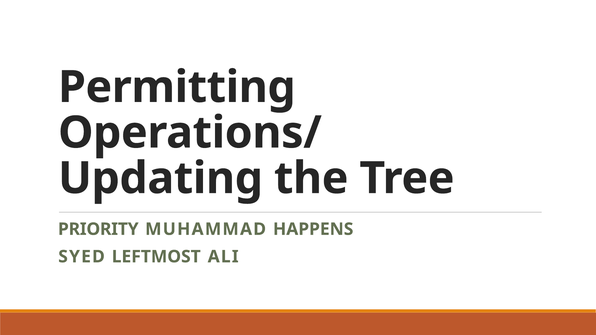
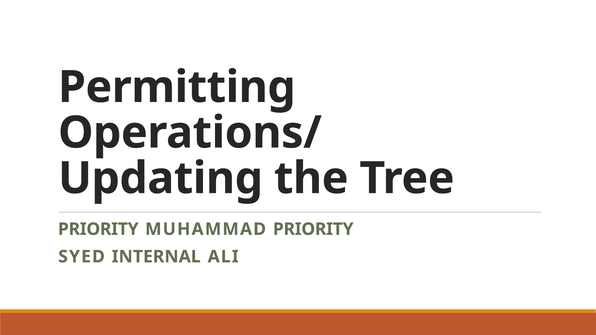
MUHAMMAD HAPPENS: HAPPENS -> PRIORITY
LEFTMOST: LEFTMOST -> INTERNAL
